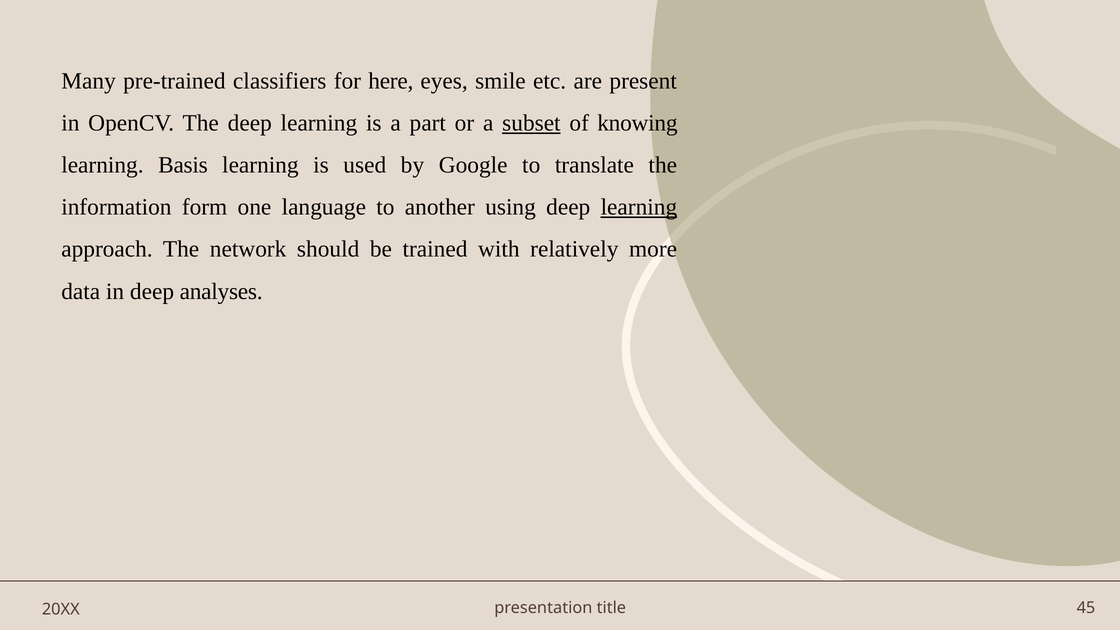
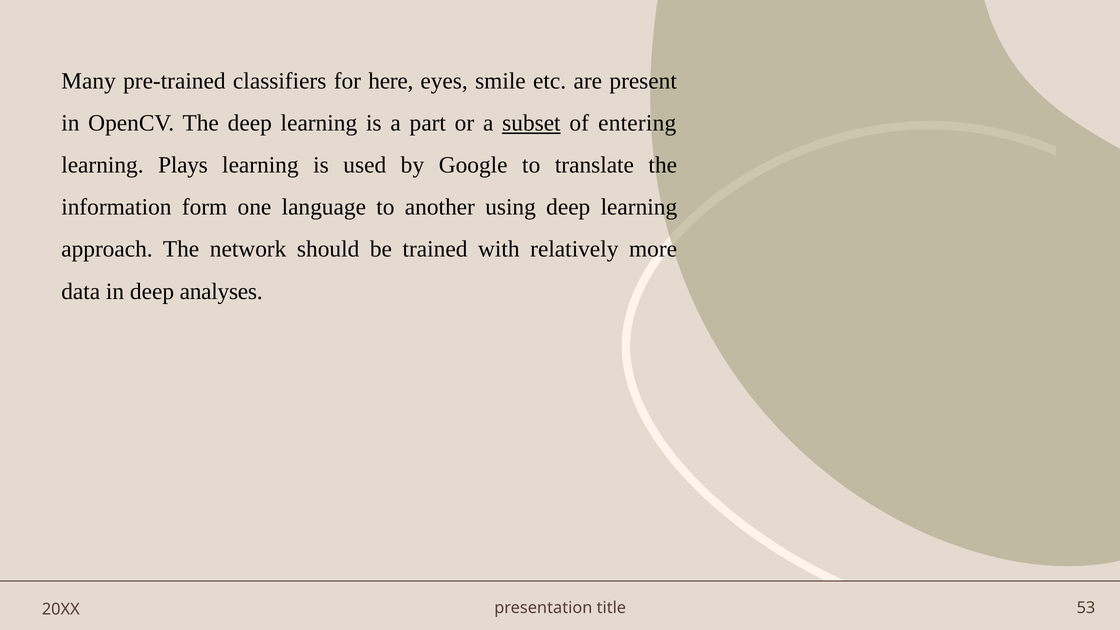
knowing: knowing -> entering
Basis: Basis -> Plays
learning at (639, 207) underline: present -> none
45: 45 -> 53
